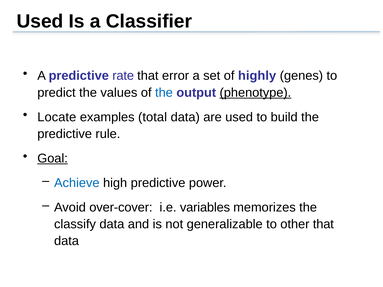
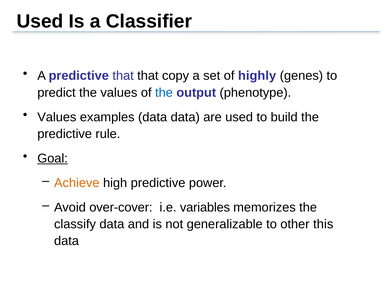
predictive rate: rate -> that
error: error -> copy
phenotype underline: present -> none
Locate at (57, 117): Locate -> Values
examples total: total -> data
Achieve colour: blue -> orange
other that: that -> this
